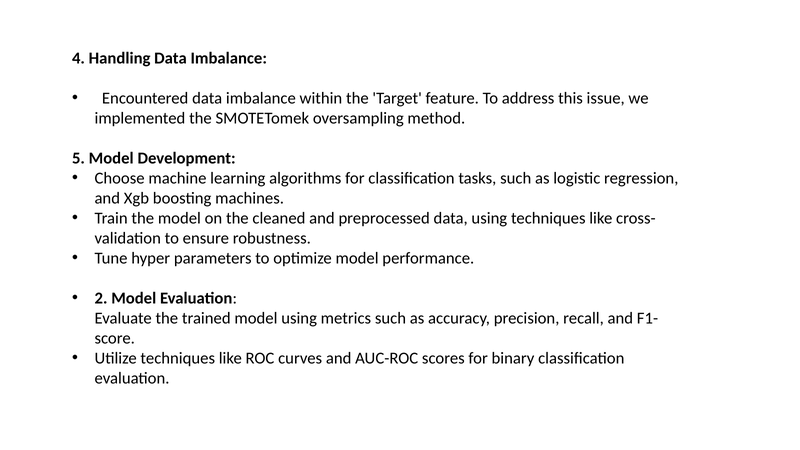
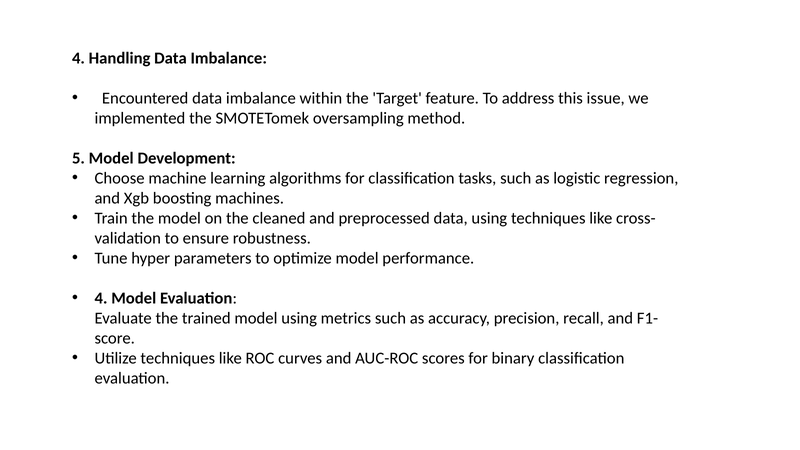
2 at (101, 298): 2 -> 4
